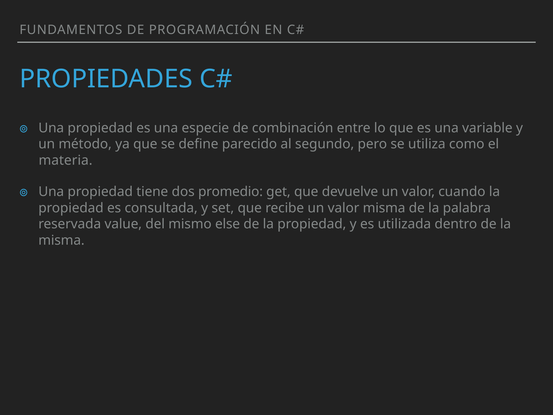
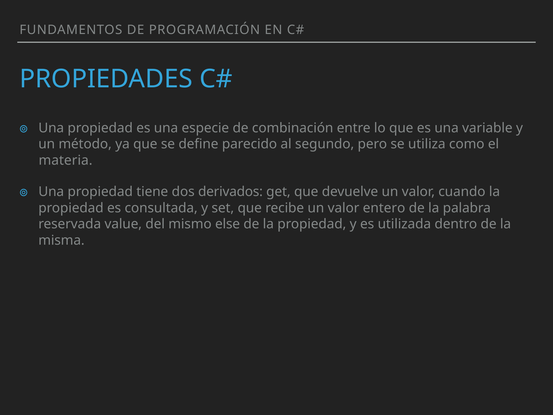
promedio: promedio -> derivados
valor misma: misma -> entero
